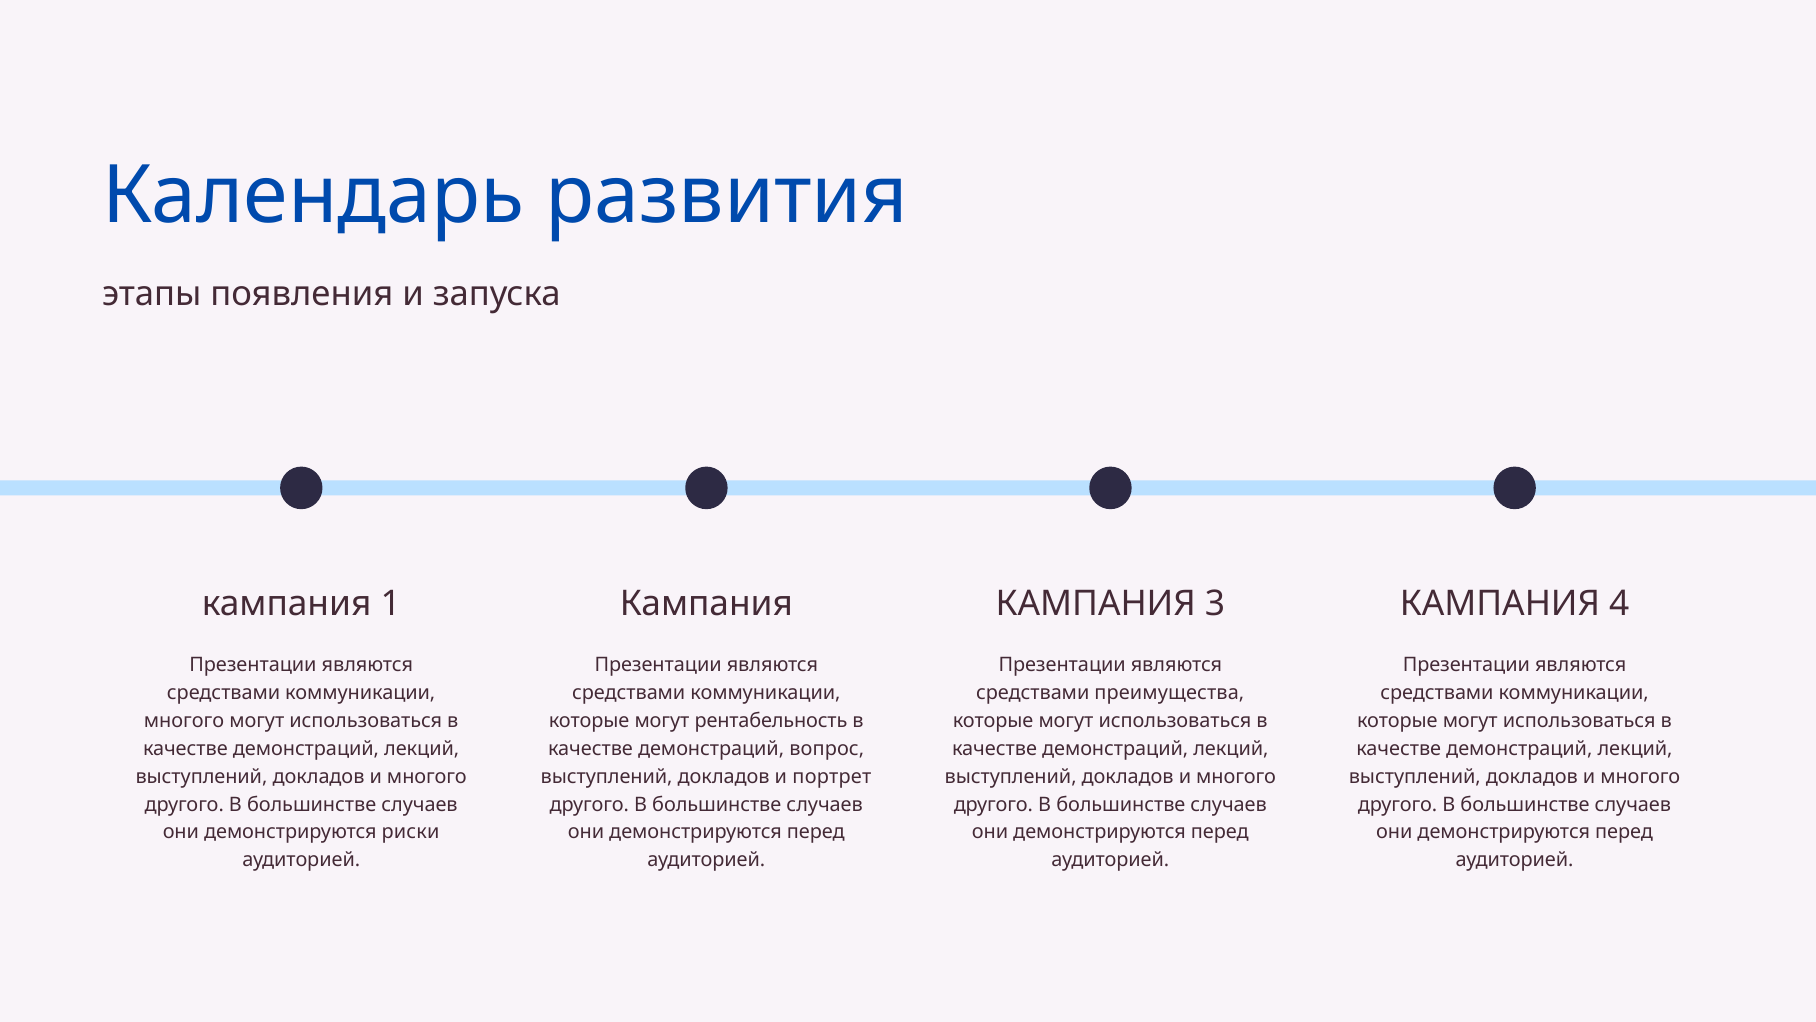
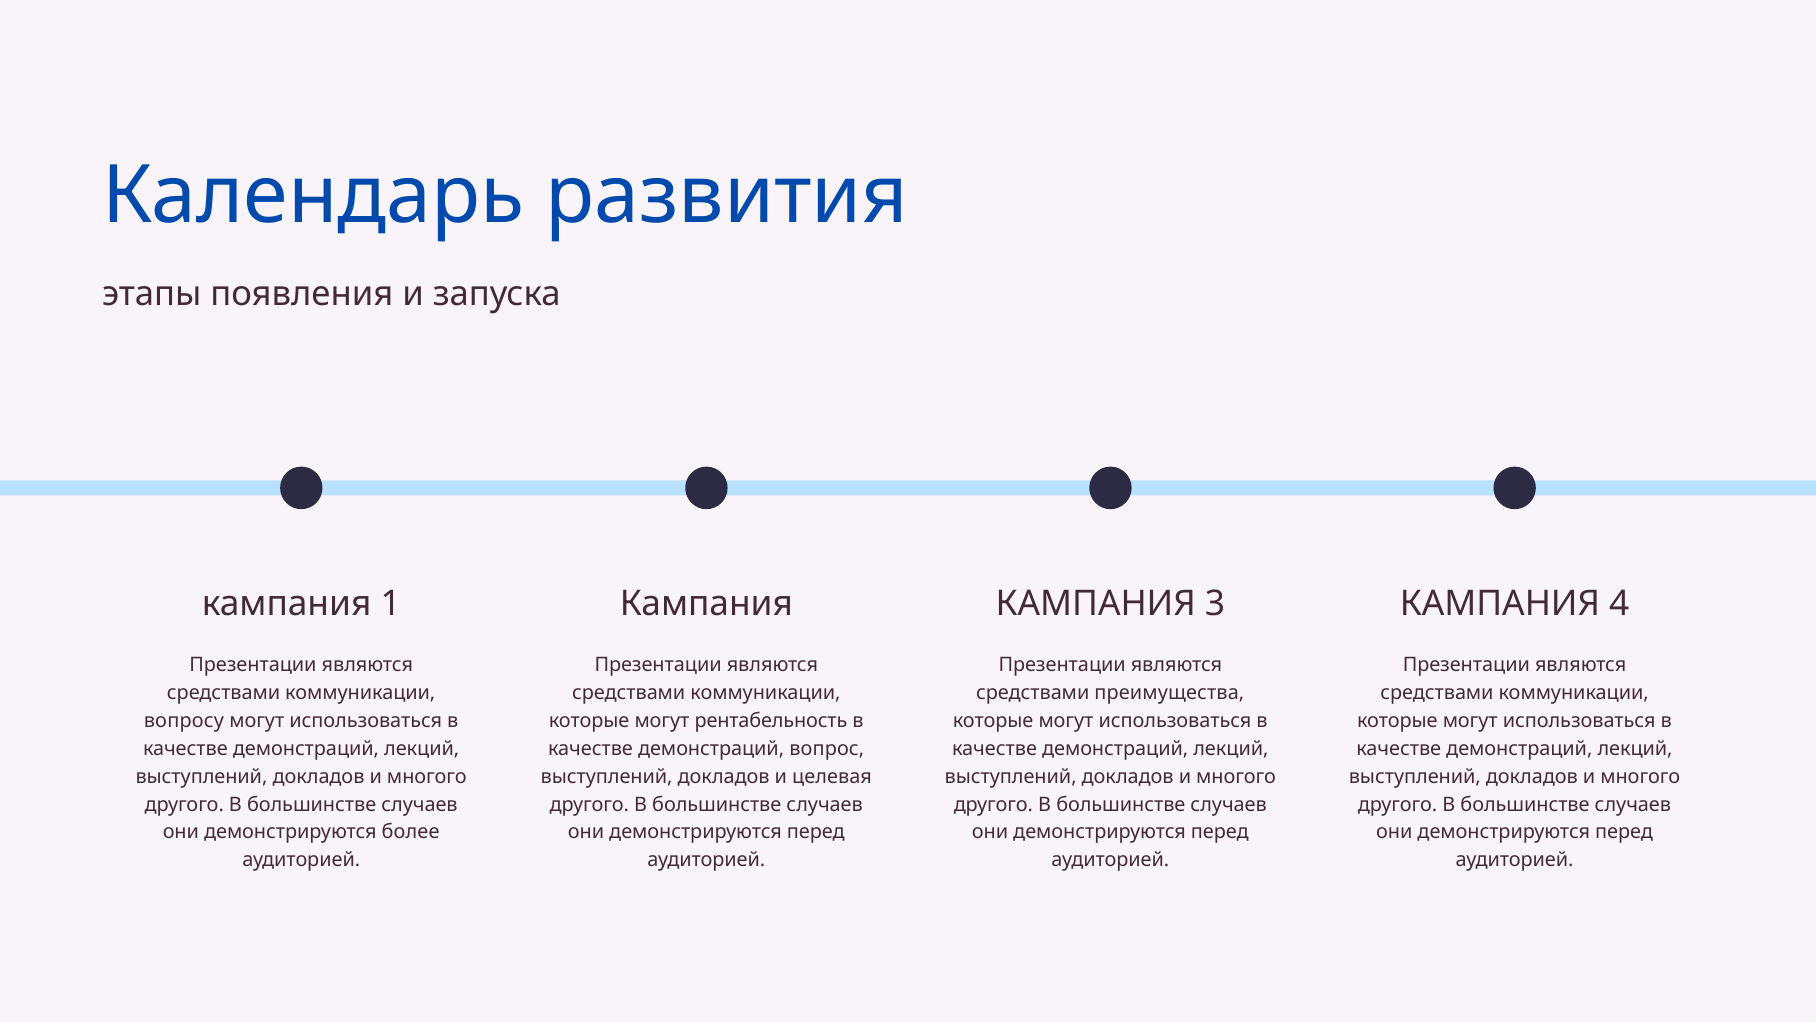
многого at (184, 721): многого -> вопросу
портрет: портрет -> целевая
риски: риски -> более
